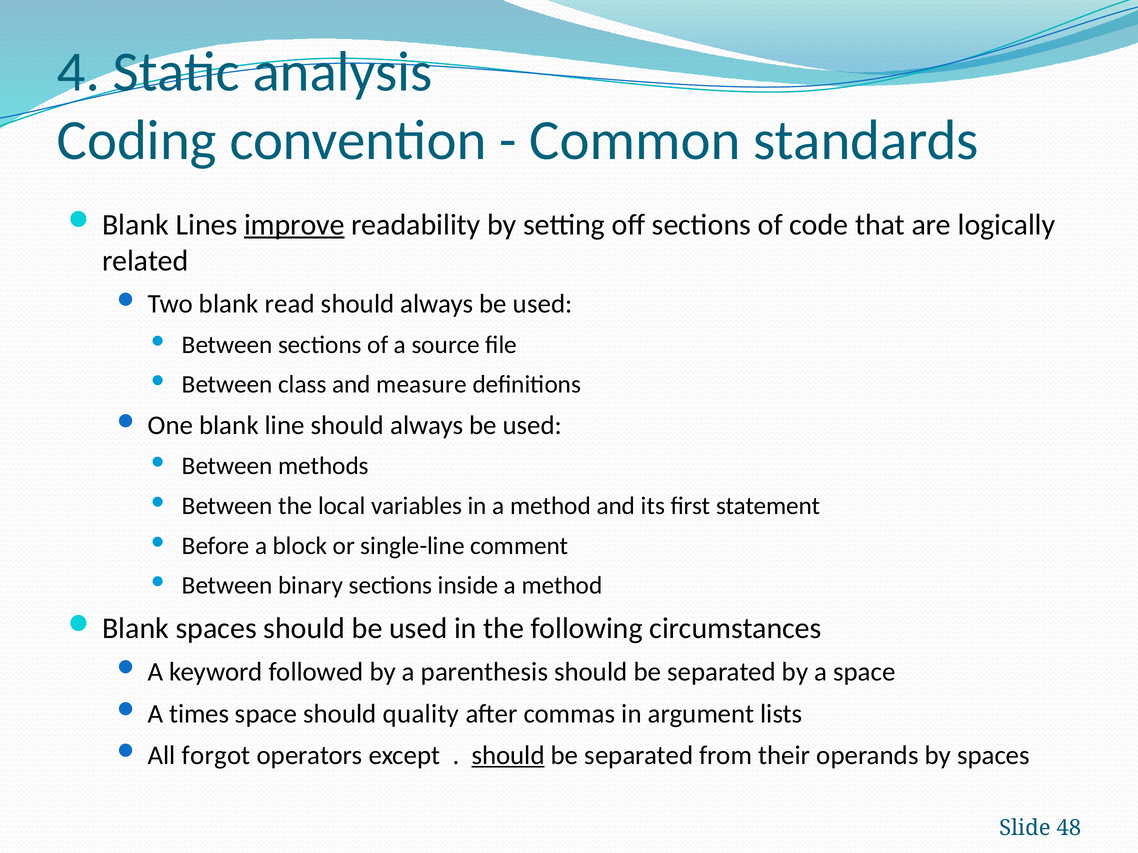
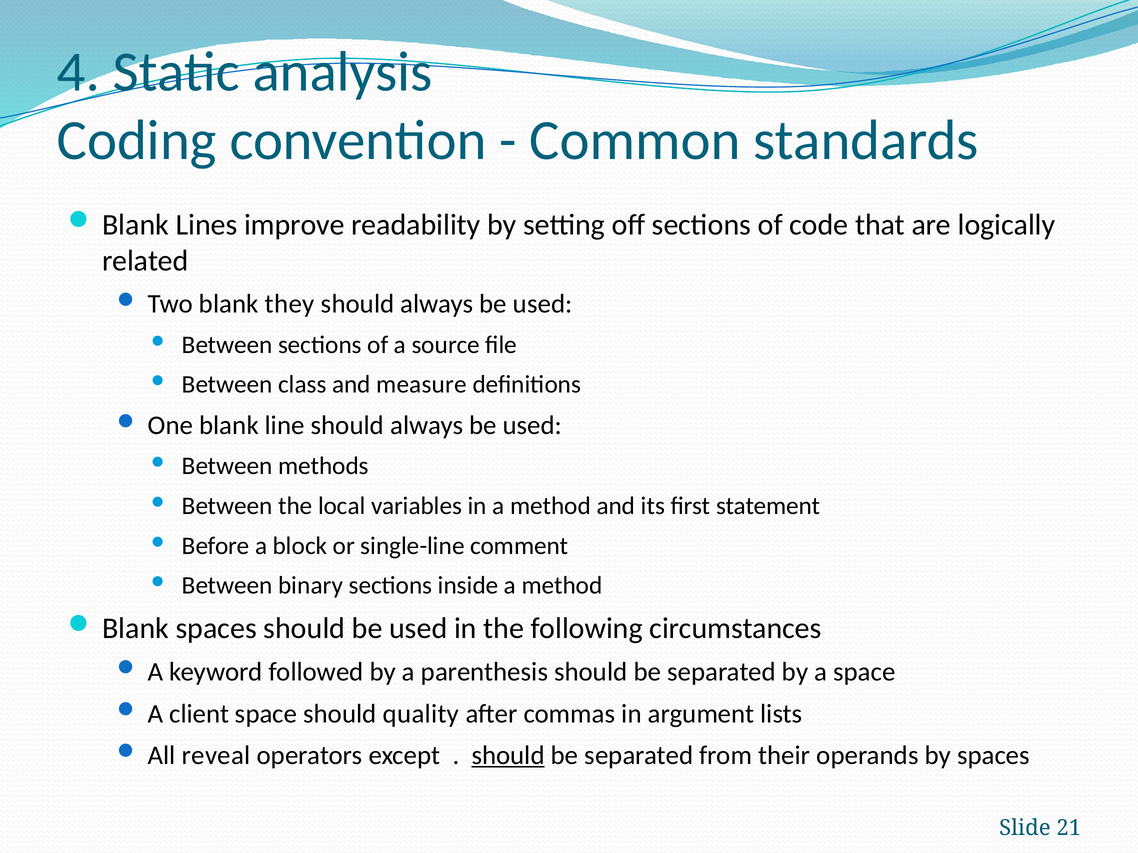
improve underline: present -> none
read: read -> they
times: times -> client
forgot: forgot -> reveal
48: 48 -> 21
